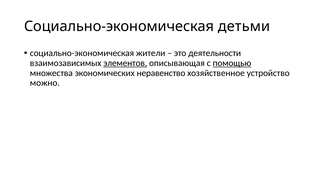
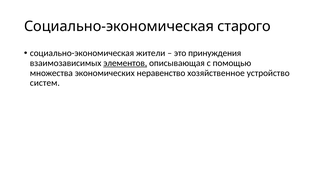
детьми: детьми -> старого
деятельности: деятельности -> принуждения
помощью underline: present -> none
можно: можно -> систем
